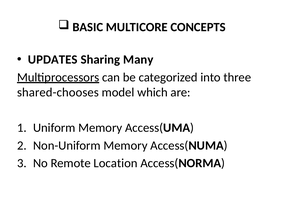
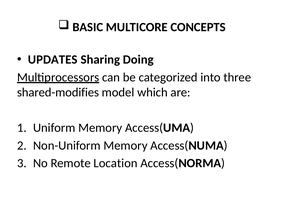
Many: Many -> Doing
shared-chooses: shared-chooses -> shared-modifies
